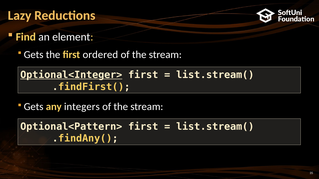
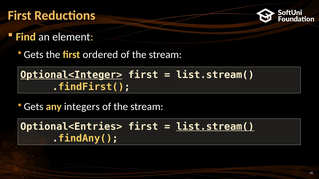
Lazy at (20, 16): Lazy -> First
Optional<Pattern>: Optional<Pattern> -> Optional<Entries>
list.stream( at (215, 127) underline: none -> present
